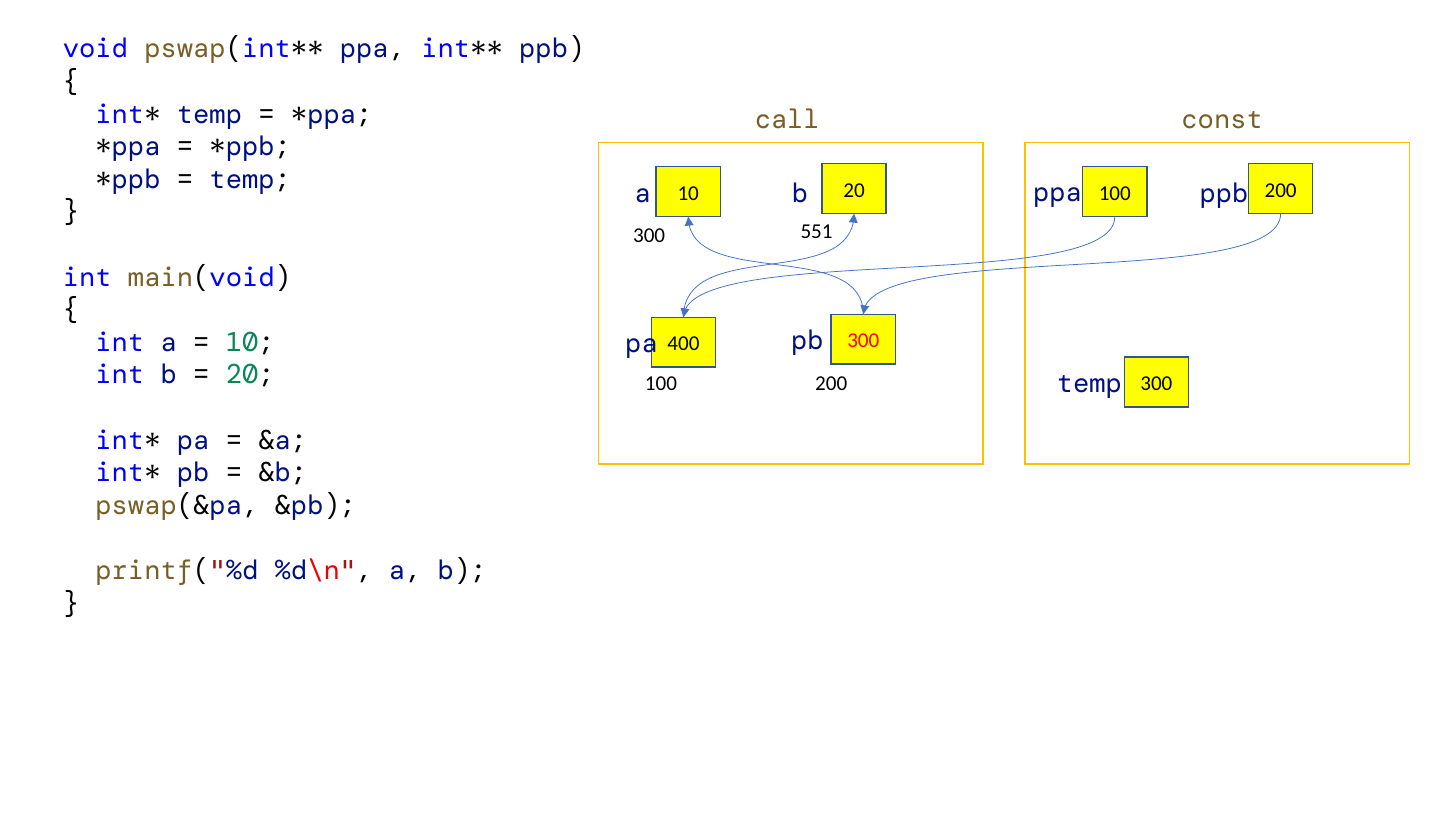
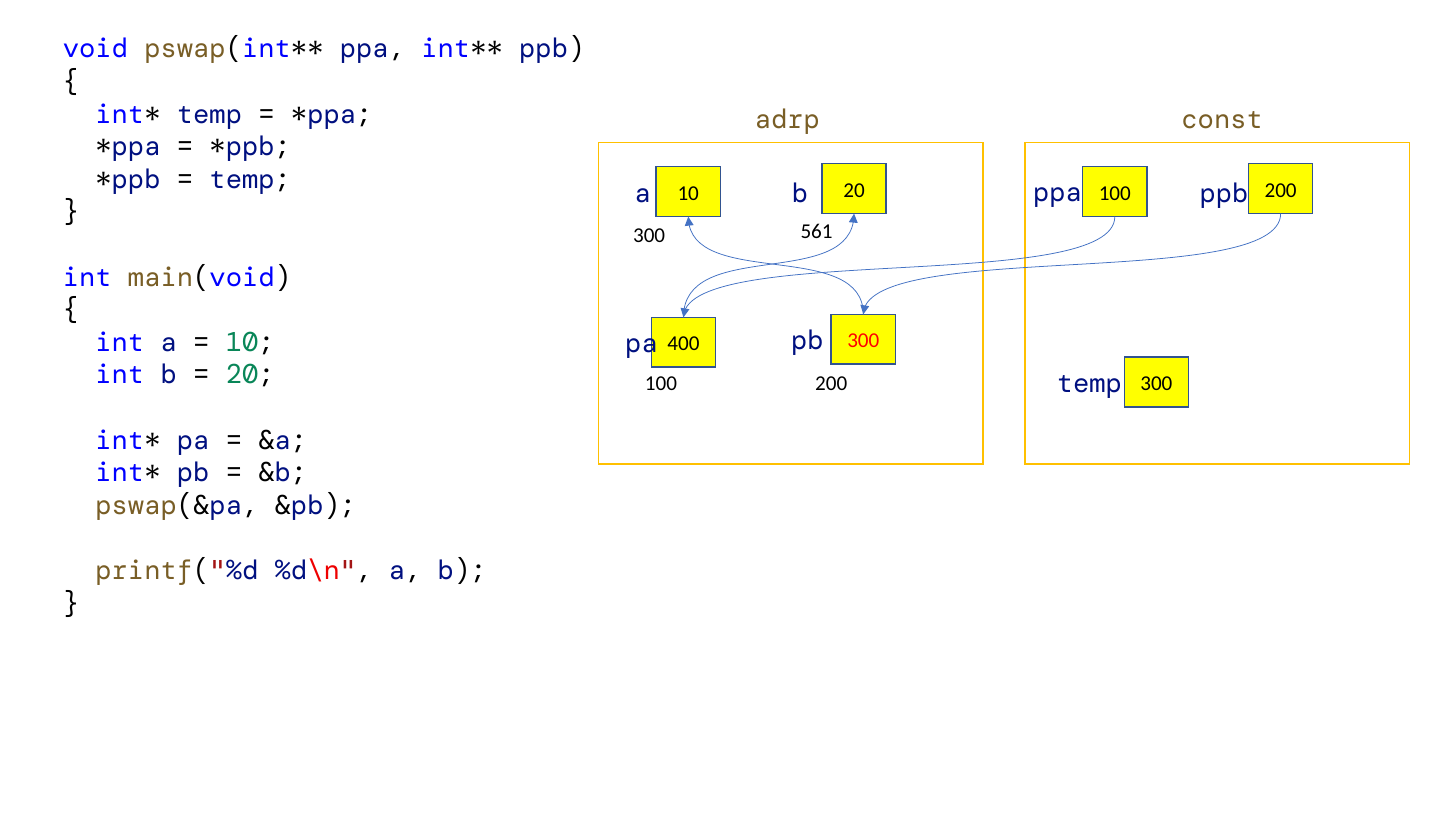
call: call -> adrp
551: 551 -> 561
